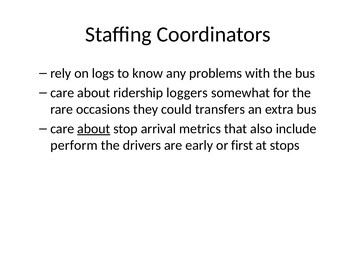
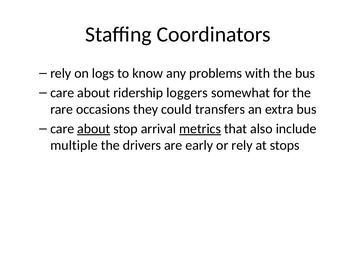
metrics underline: none -> present
perform: perform -> multiple
or first: first -> rely
